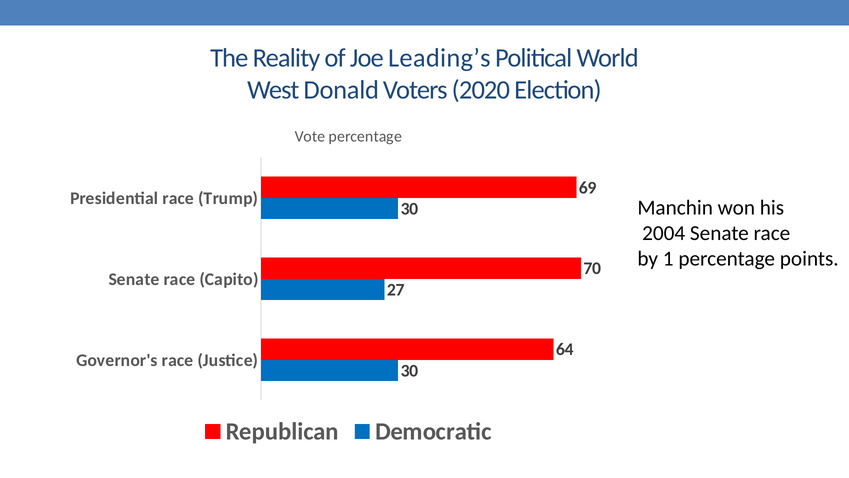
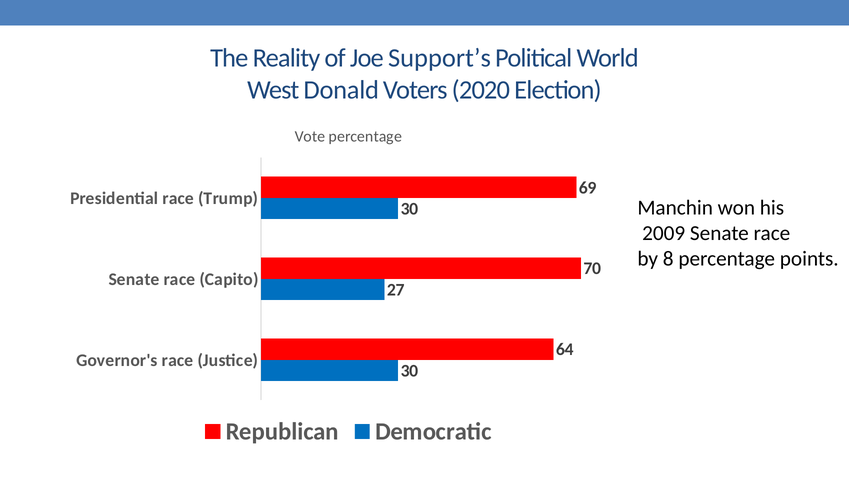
Leading’s: Leading’s -> Support’s
2004: 2004 -> 2009
1: 1 -> 8
